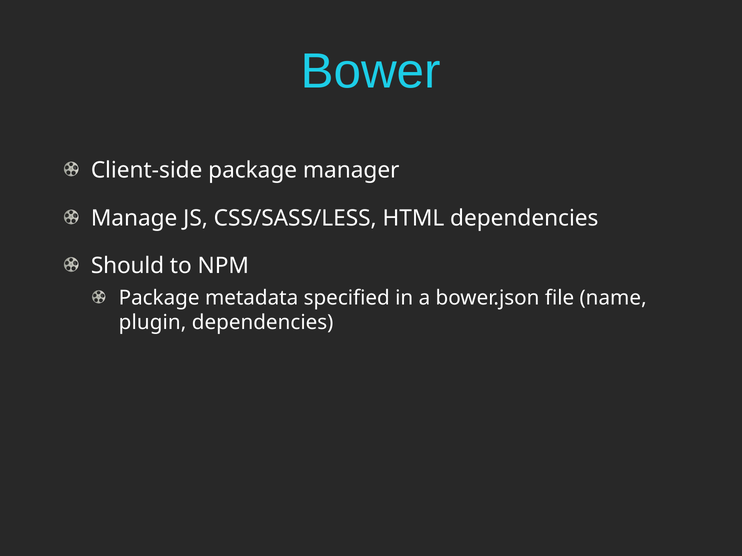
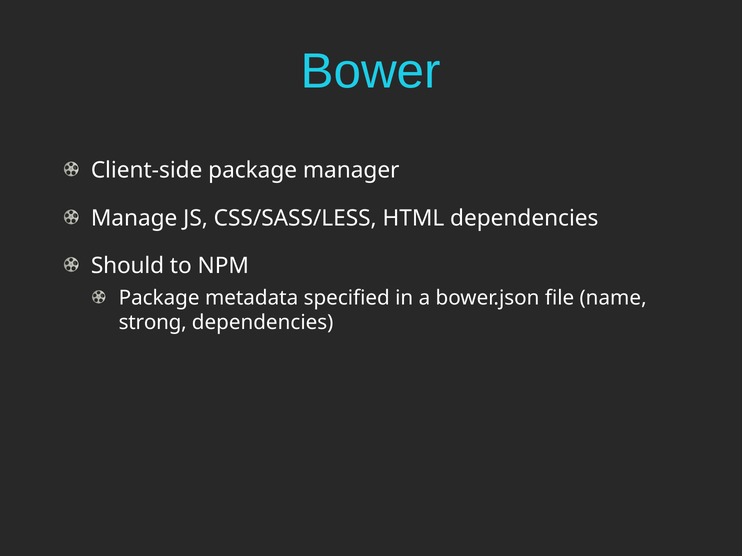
plugin: plugin -> strong
